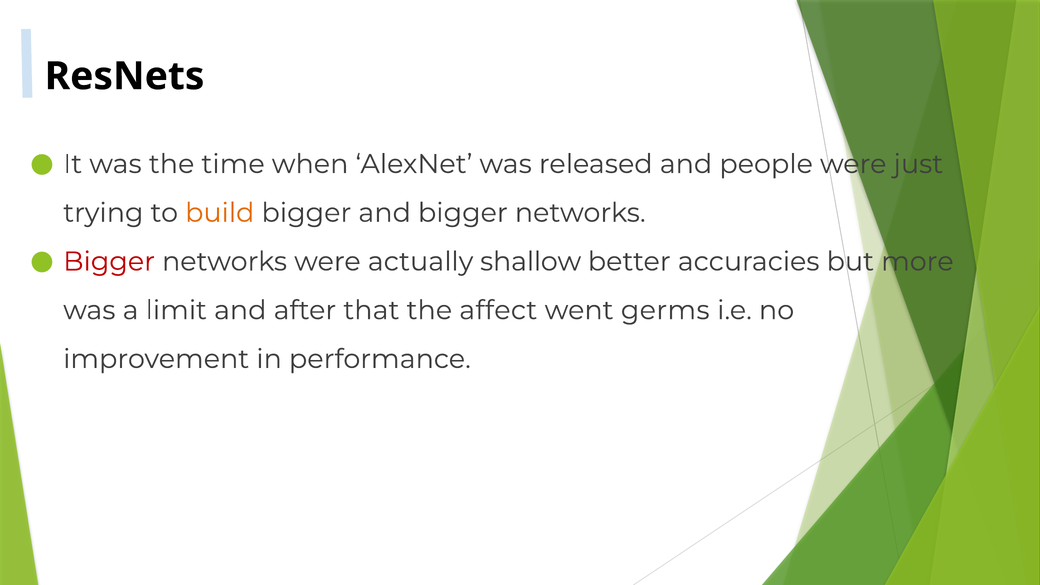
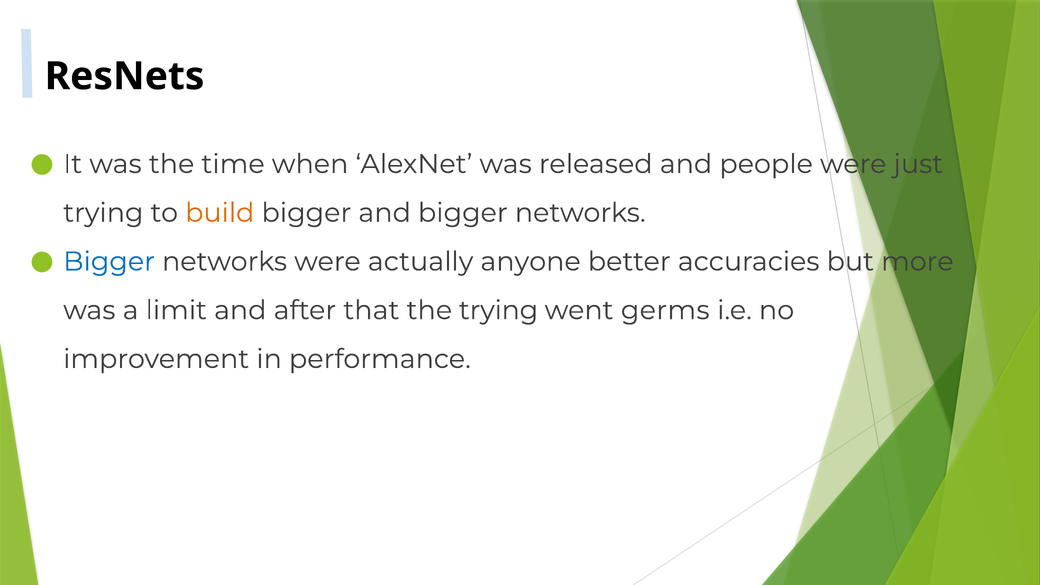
Bigger at (109, 262) colour: red -> blue
shallow: shallow -> anyone
the affect: affect -> trying
